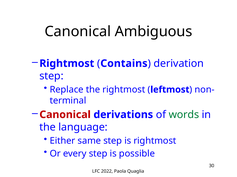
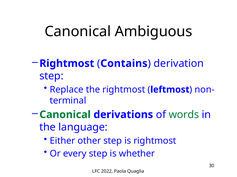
Canonical at (65, 115) colour: red -> green
same: same -> other
possible: possible -> whether
